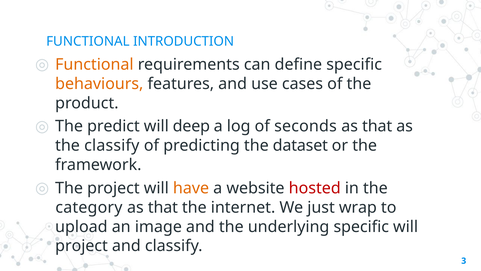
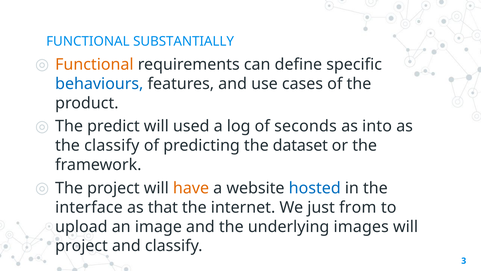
INTRODUCTION: INTRODUCTION -> SUBSTANTIALLY
behaviours colour: orange -> blue
deep: deep -> used
that at (377, 126): that -> into
hosted colour: red -> blue
category: category -> interface
wrap: wrap -> from
underlying specific: specific -> images
